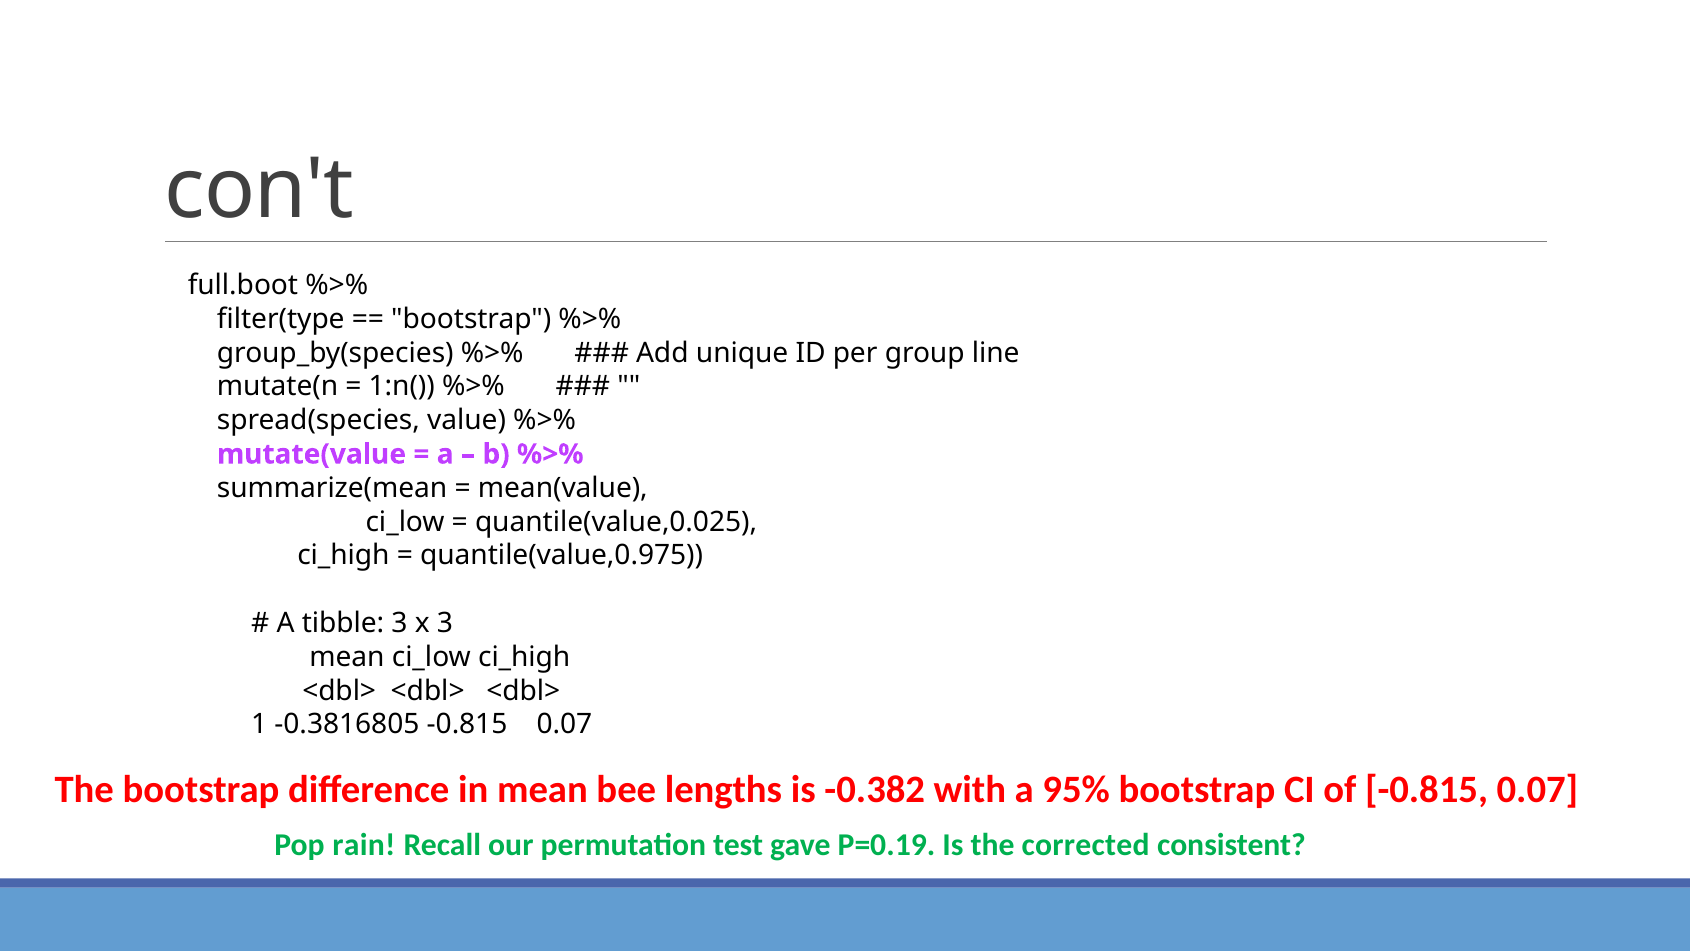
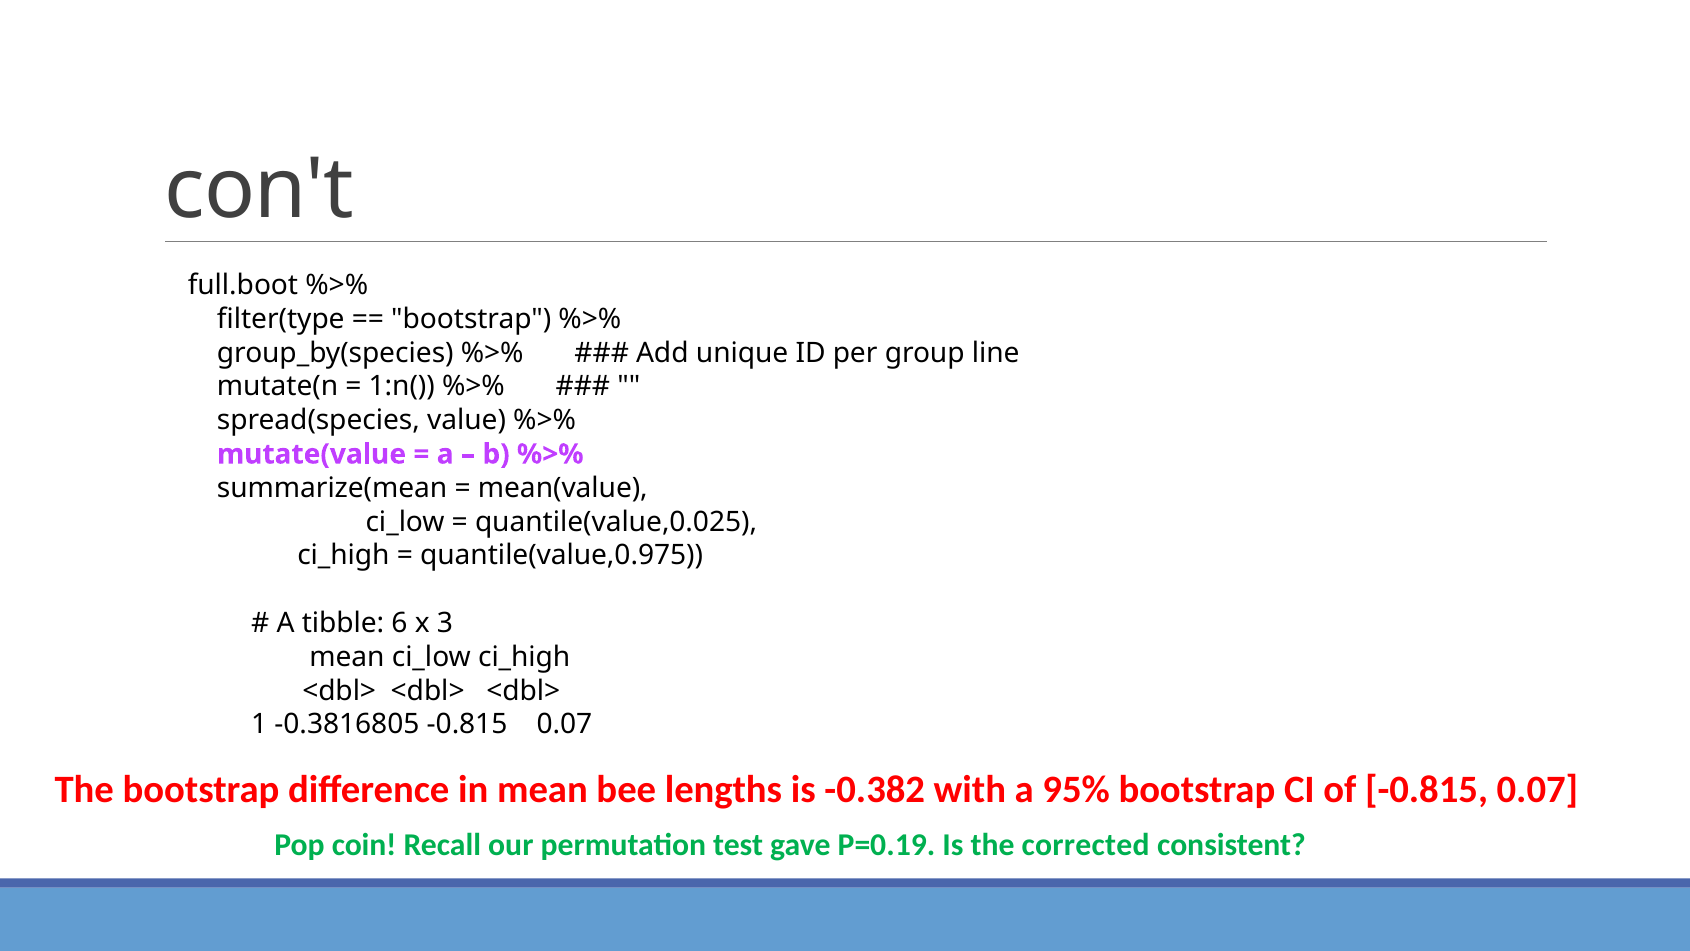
tibble 3: 3 -> 6
rain: rain -> coin
